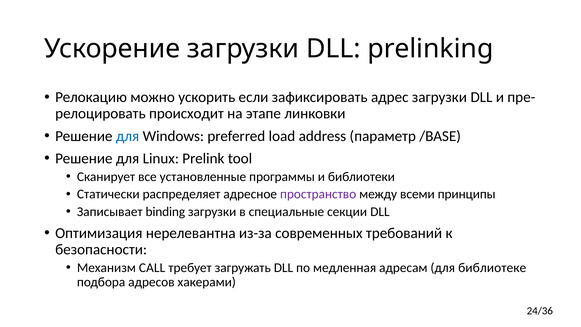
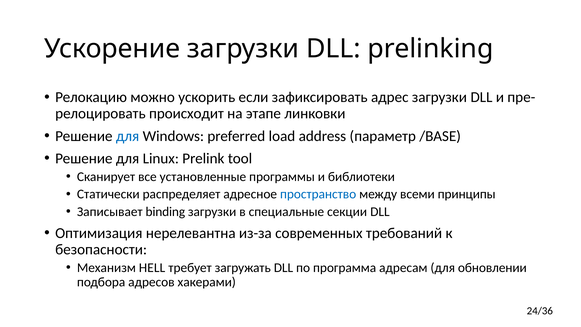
пространство colour: purple -> blue
СALL: СALL -> HELL
медленная: медленная -> программа
библиотеке: библиотеке -> обновлении
